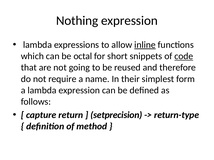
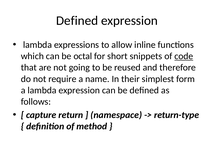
Nothing at (77, 21): Nothing -> Defined
inline underline: present -> none
setprecision: setprecision -> namespace
